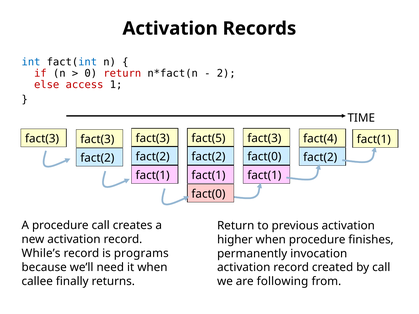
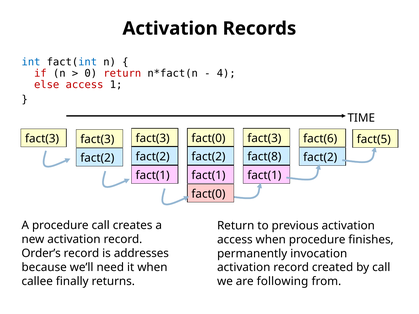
2: 2 -> 4
fact(5 at (208, 138): fact(5 -> fact(0
fact(4: fact(4 -> fact(6
fact(1 at (374, 139): fact(1 -> fact(5
fact(0 at (264, 157): fact(0 -> fact(8
higher at (235, 240): higher -> access
While’s: While’s -> Order’s
programs: programs -> addresses
